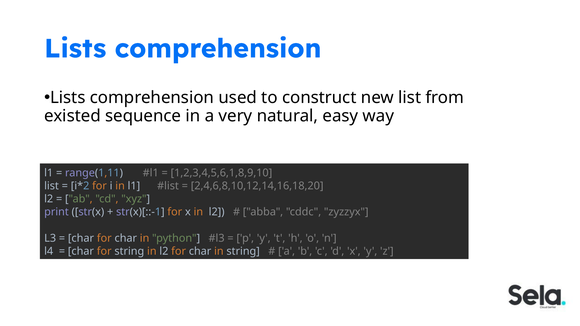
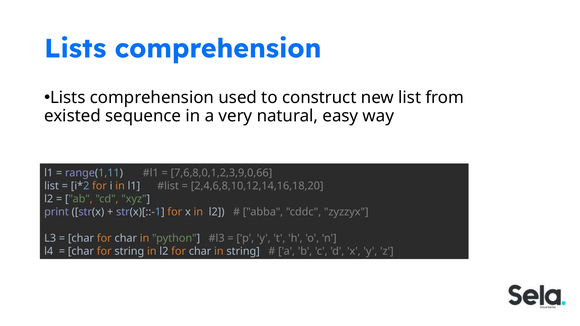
1,2,3,4,5,6,1,8,9,10: 1,2,3,4,5,6,1,8,9,10 -> 7,6,8,0,1,2,3,9,0,66
